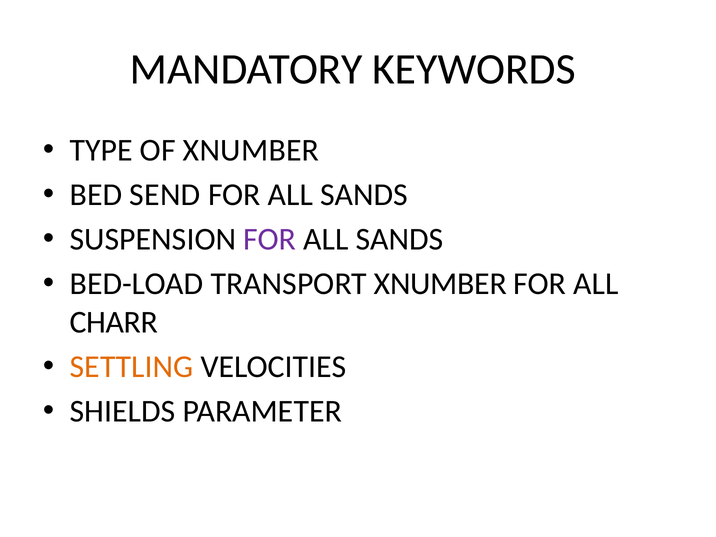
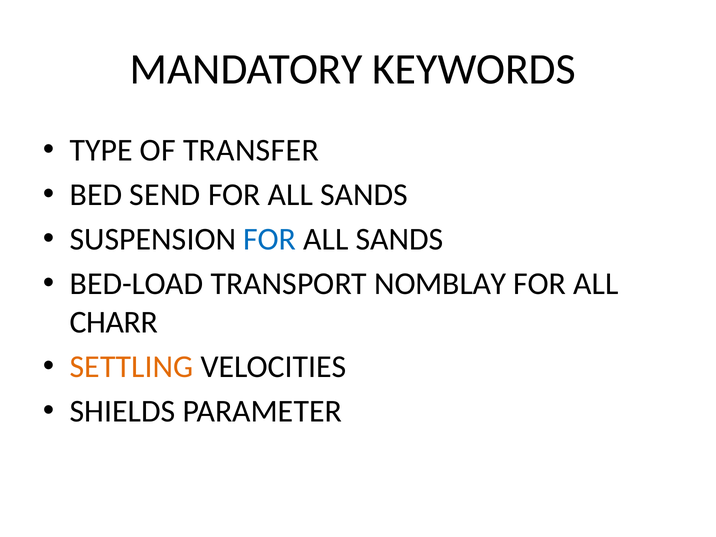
OF XNUMBER: XNUMBER -> TRANSFER
FOR at (270, 239) colour: purple -> blue
TRANSPORT XNUMBER: XNUMBER -> NOMBLAY
